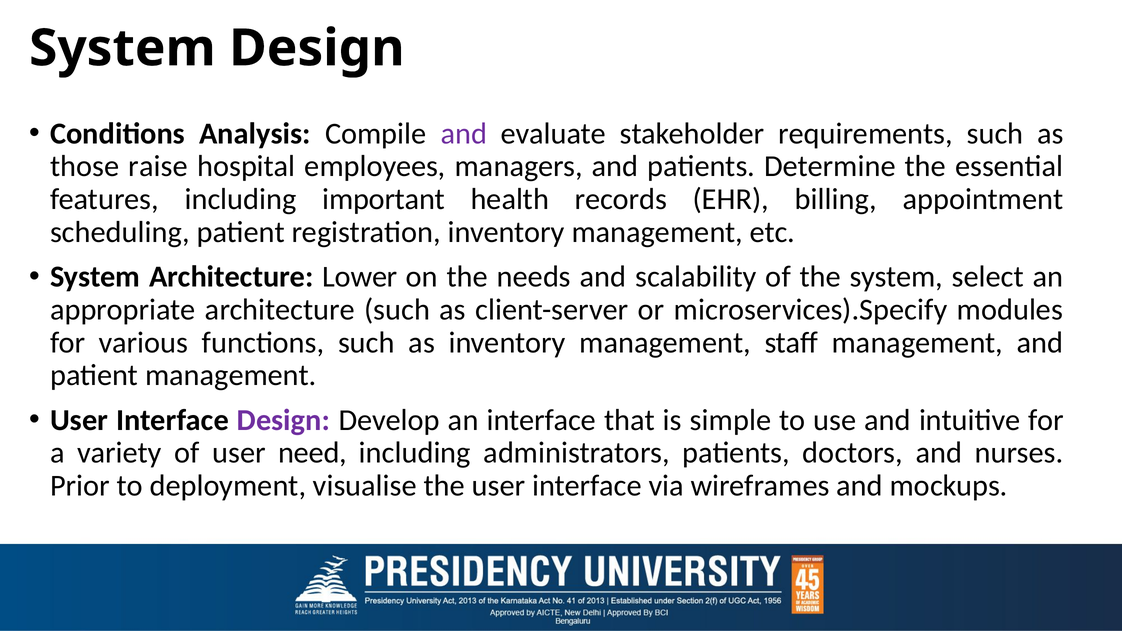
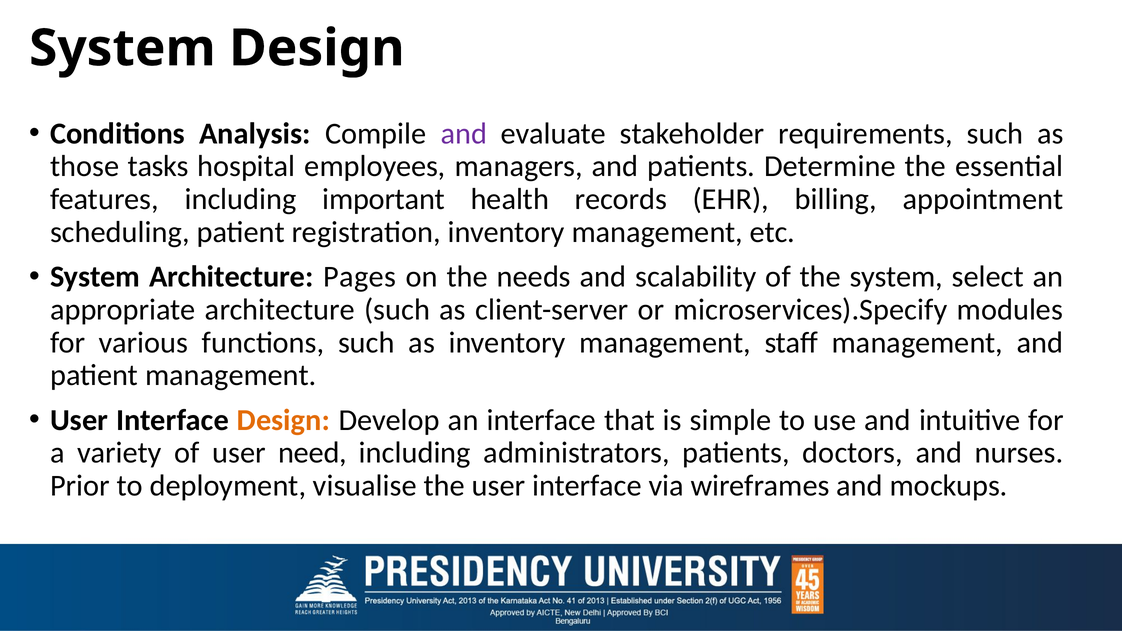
raise: raise -> tasks
Lower: Lower -> Pages
Design at (283, 420) colour: purple -> orange
